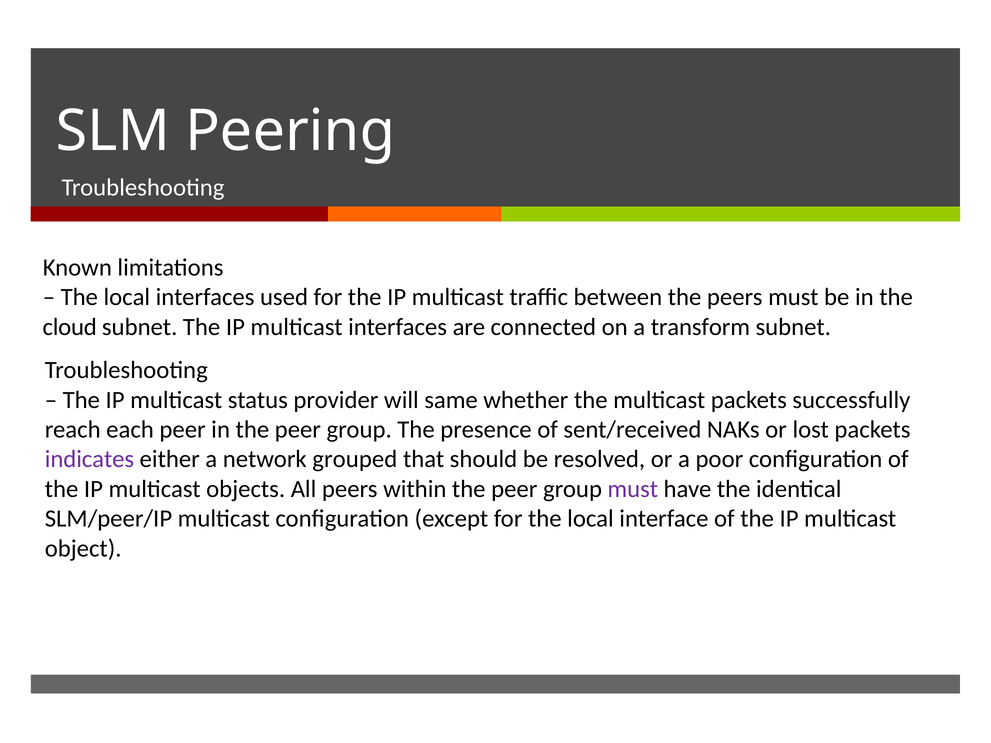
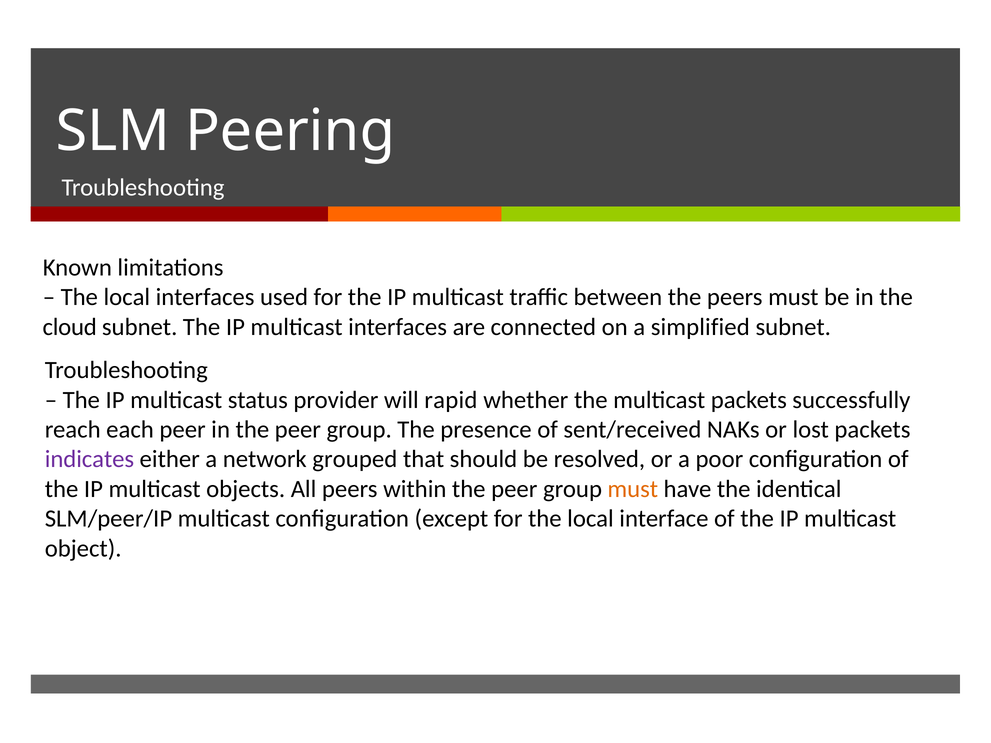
transform: transform -> simplified
same: same -> rapid
must at (633, 489) colour: purple -> orange
